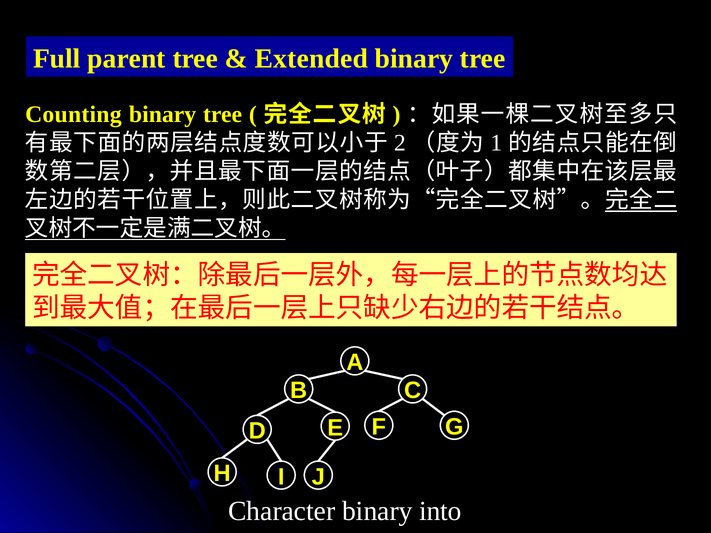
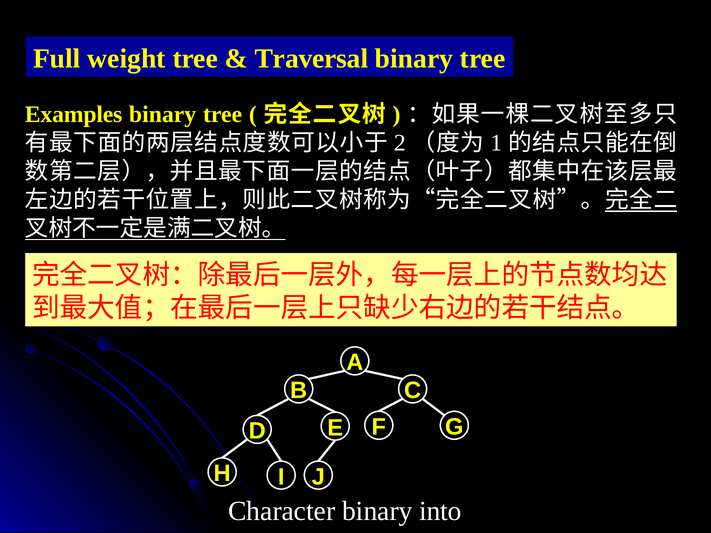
parent: parent -> weight
Extended: Extended -> Traversal
Counting: Counting -> Examples
